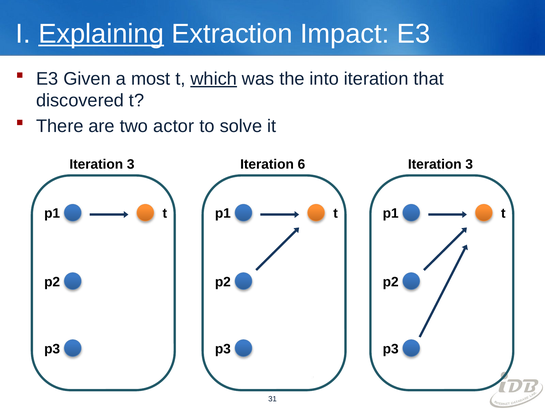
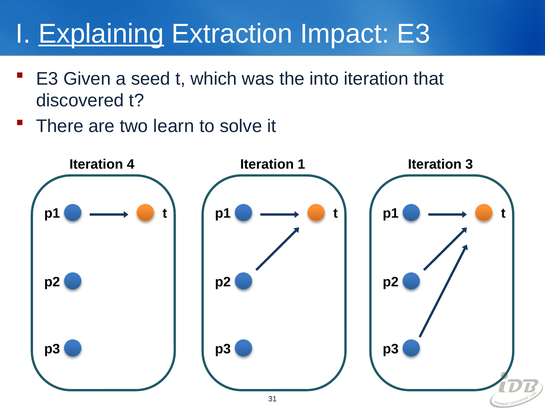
most: most -> seed
which underline: present -> none
actor: actor -> learn
3 at (131, 164): 3 -> 4
6: 6 -> 1
